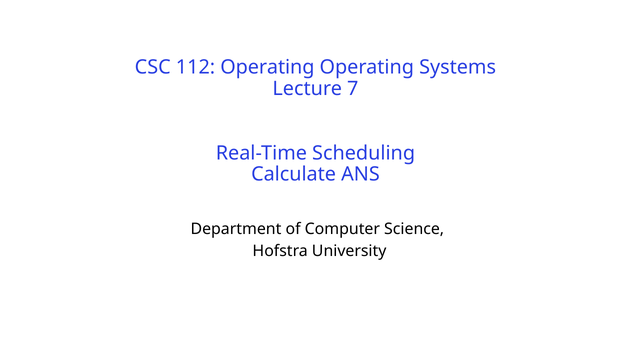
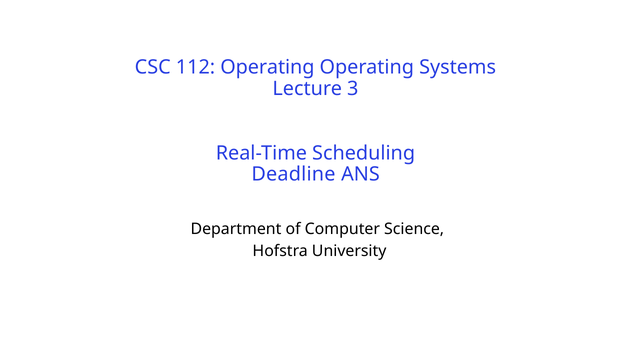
7: 7 -> 3
Calculate: Calculate -> Deadline
